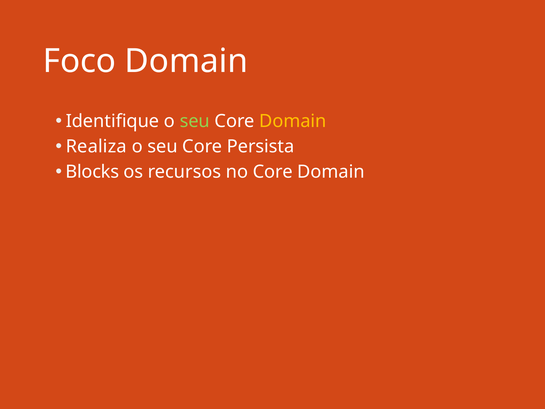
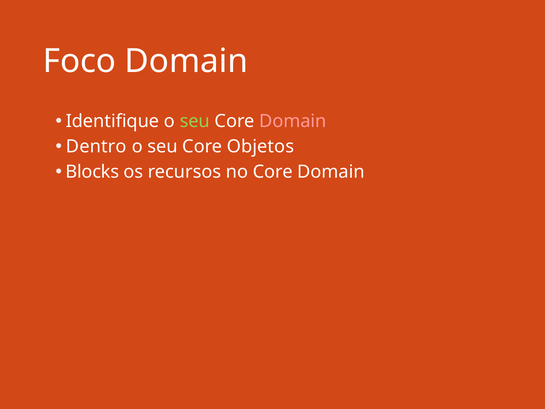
Domain at (293, 121) colour: yellow -> pink
Realiza: Realiza -> Dentro
Persista: Persista -> Objetos
